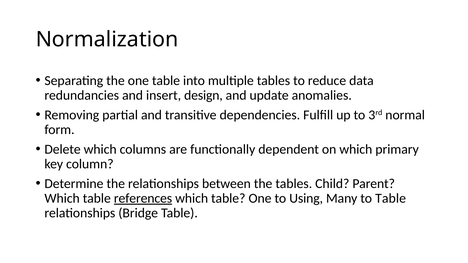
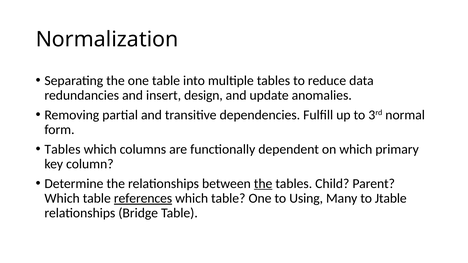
Delete at (63, 149): Delete -> Tables
the at (263, 184) underline: none -> present
to Table: Table -> Jtable
